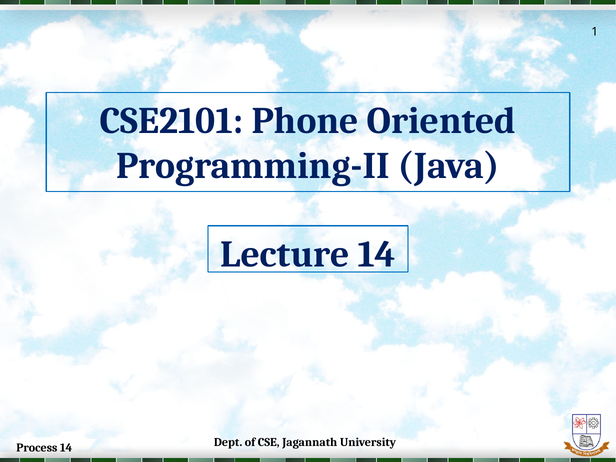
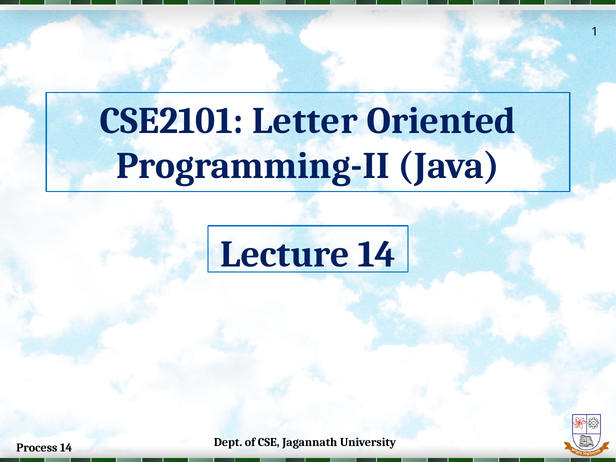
Phone: Phone -> Letter
